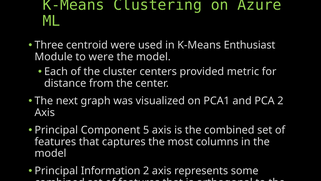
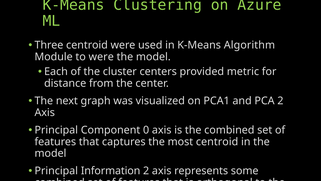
Enthusiast: Enthusiast -> Algorithm
5: 5 -> 0
most columns: columns -> centroid
